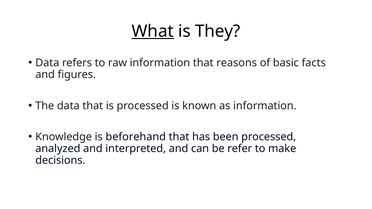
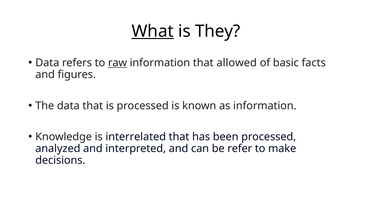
raw underline: none -> present
reasons: reasons -> allowed
beforehand: beforehand -> interrelated
